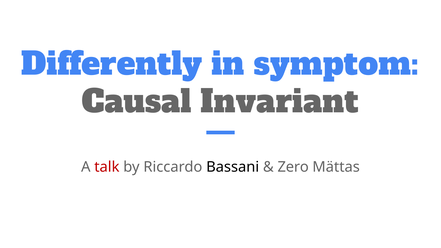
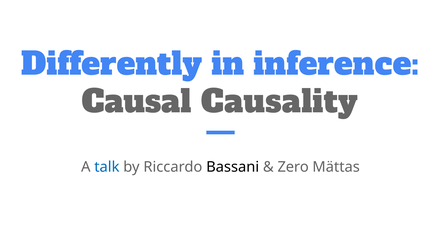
symptom: symptom -> inference
Invariant: Invariant -> Causality
talk colour: red -> blue
